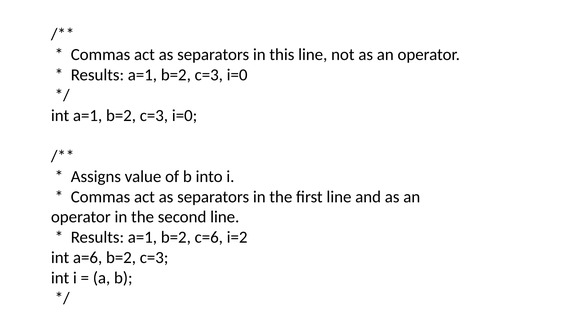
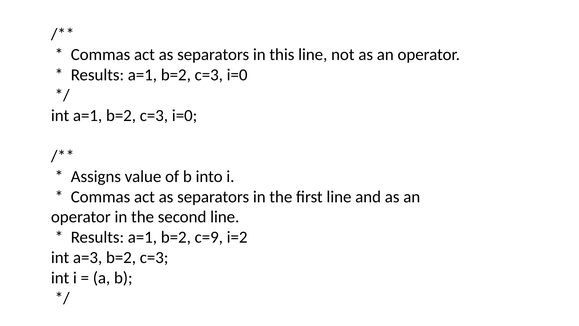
c=6: c=6 -> c=9
a=6: a=6 -> a=3
